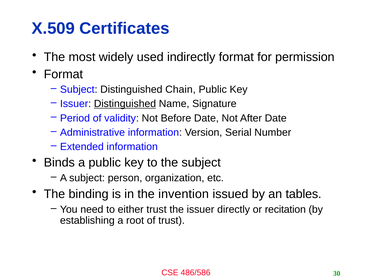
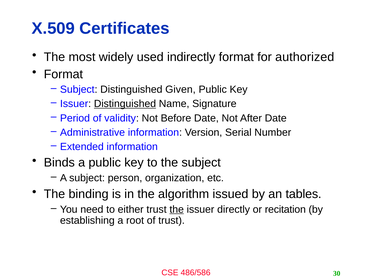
permission: permission -> authorized
Chain: Chain -> Given
invention: invention -> algorithm
the at (177, 209) underline: none -> present
